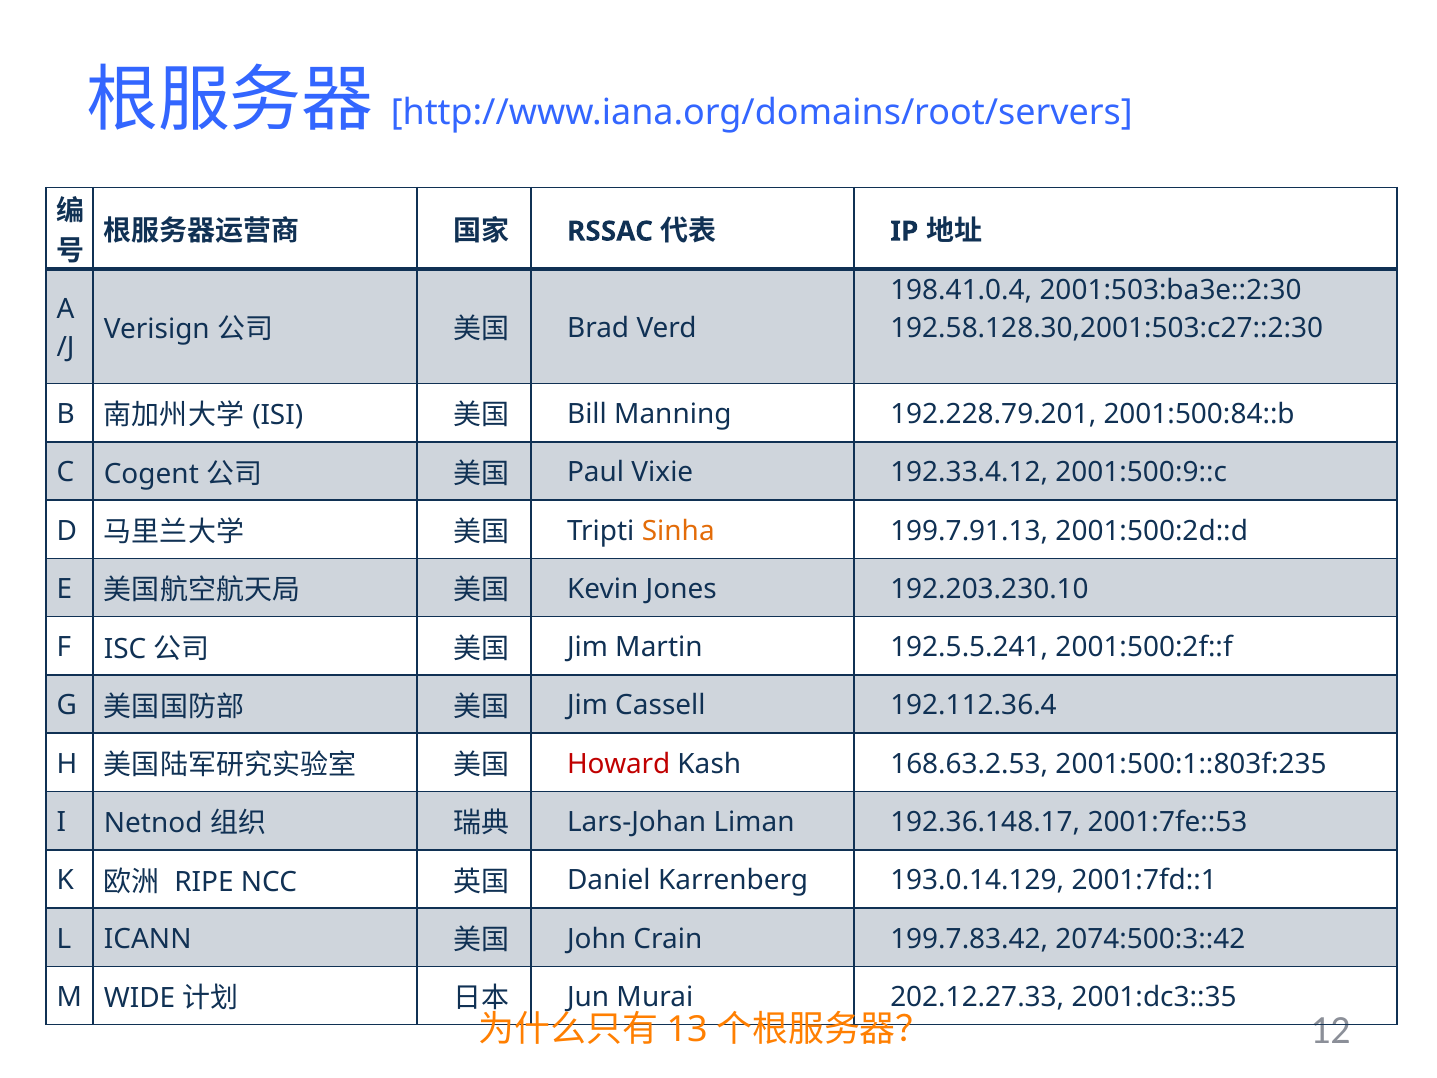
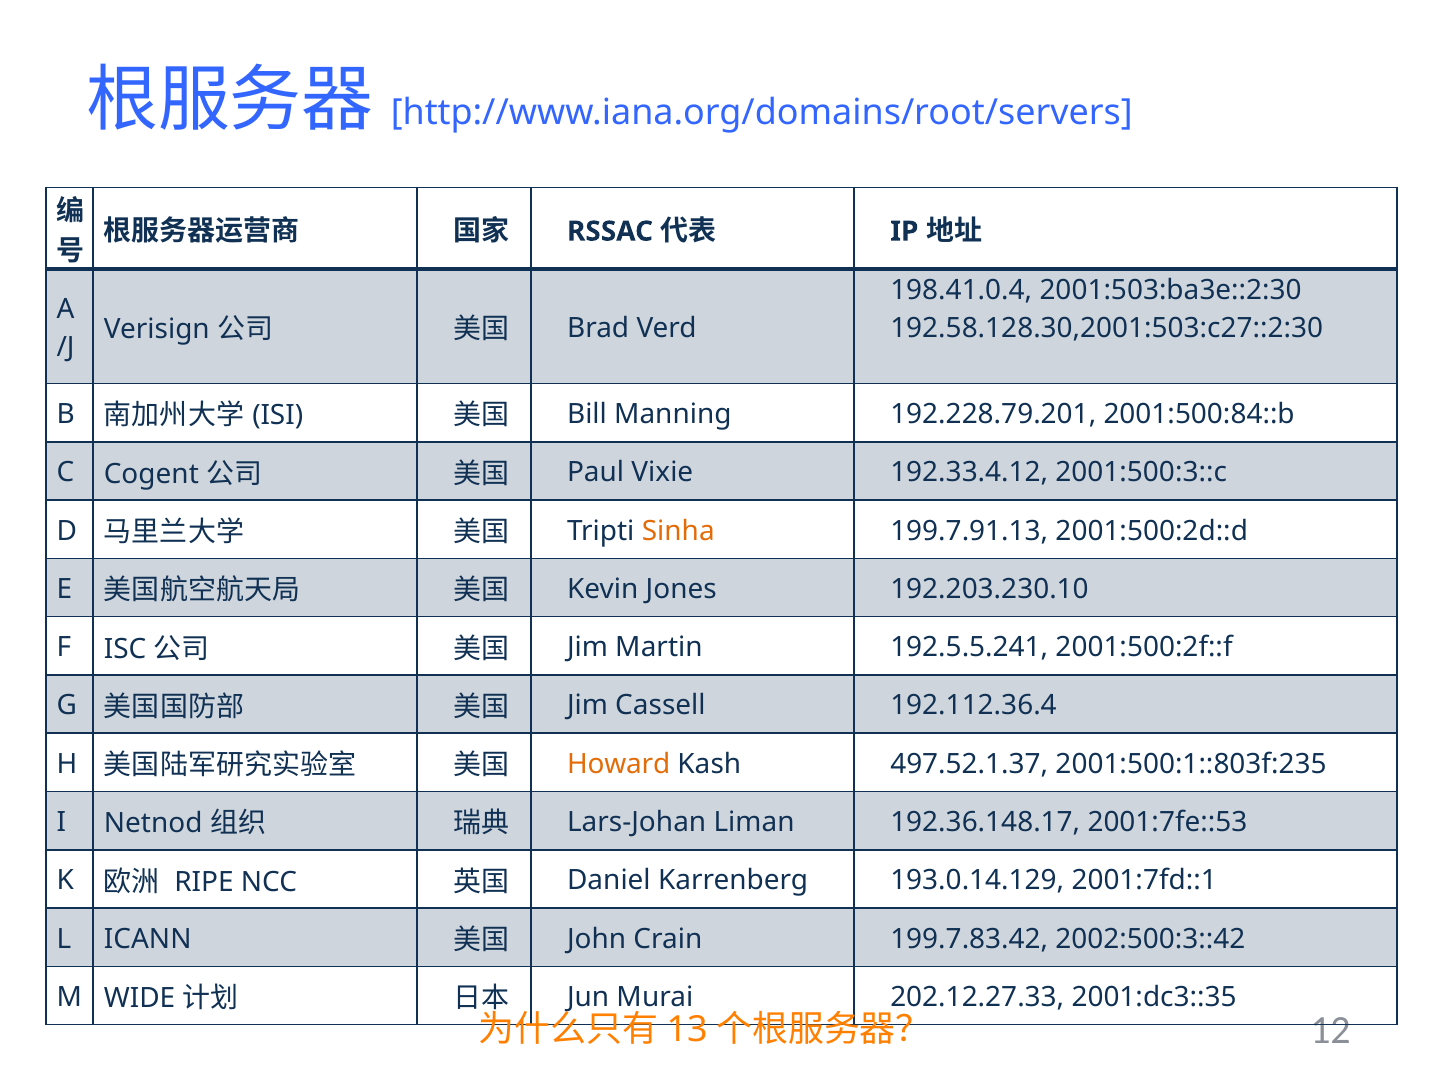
2001:500:9::c: 2001:500:9::c -> 2001:500:3::c
Howard colour: red -> orange
168.63.2.53: 168.63.2.53 -> 497.52.1.37
2074:500:3::42: 2074:500:3::42 -> 2002:500:3::42
